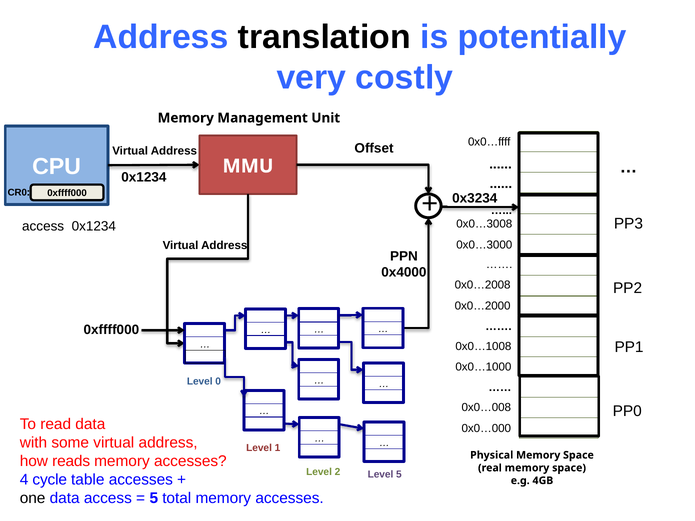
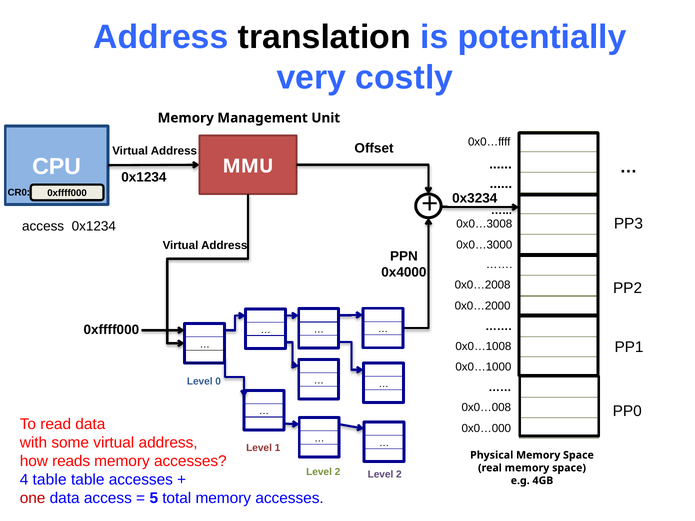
2 Level 5: 5 -> 2
4 cycle: cycle -> table
one colour: black -> red
